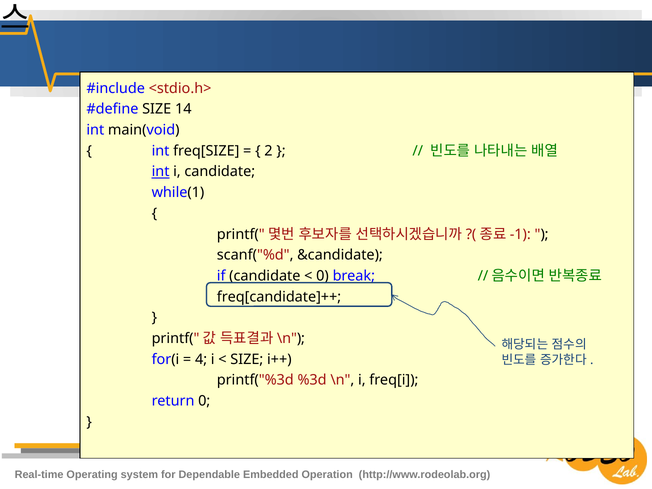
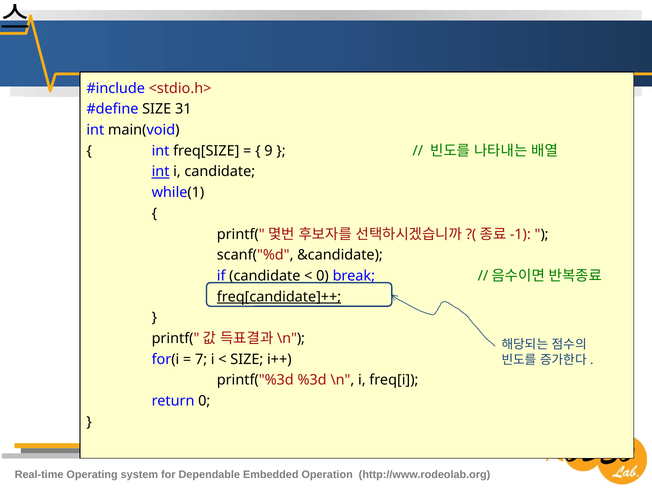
14: 14 -> 31
2: 2 -> 9
freq[candidate]++ underline: none -> present
4: 4 -> 7
